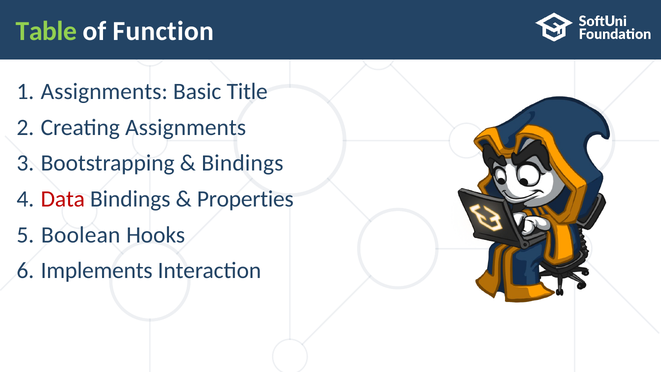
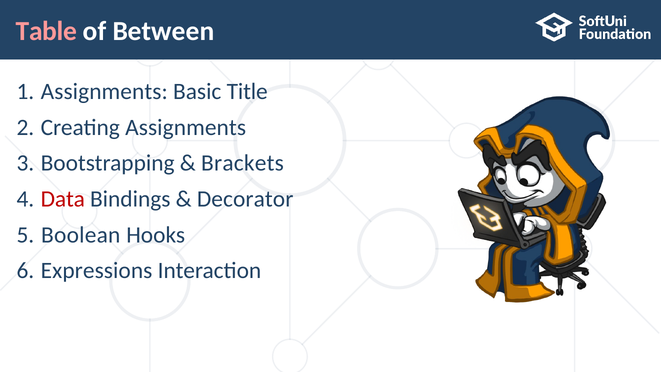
Table colour: light green -> pink
Function: Function -> Between
Bindings at (242, 163): Bindings -> Brackets
Properties: Properties -> Decorator
Implements: Implements -> Expressions
